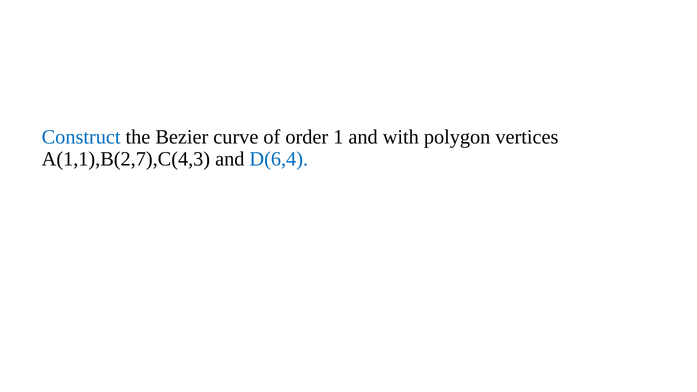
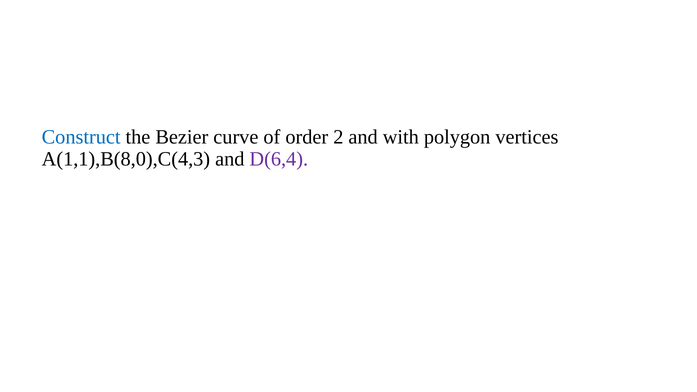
1: 1 -> 2
A(1,1),B(2,7),C(4,3: A(1,1),B(2,7),C(4,3 -> A(1,1),B(8,0),C(4,3
D(6,4 colour: blue -> purple
